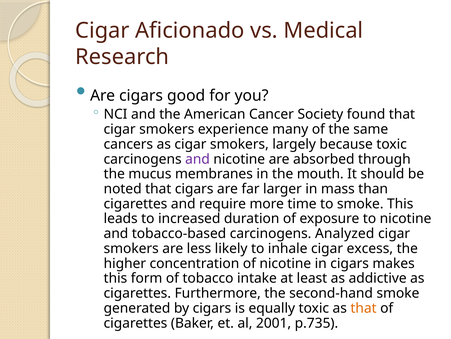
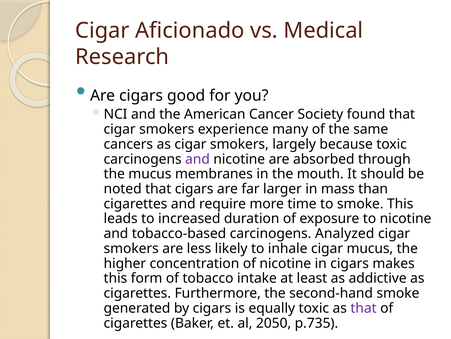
cigar excess: excess -> mucus
that at (364, 308) colour: orange -> purple
2001: 2001 -> 2050
